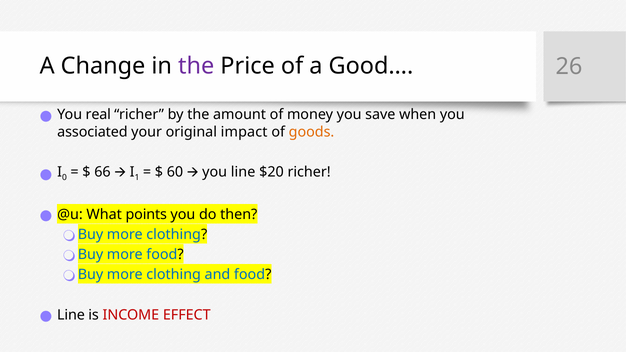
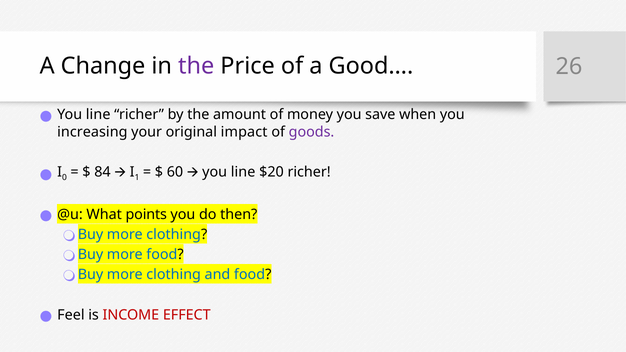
real at (98, 115): real -> line
associated: associated -> increasing
goods colour: orange -> purple
66: 66 -> 84
Line at (71, 315): Line -> Feel
